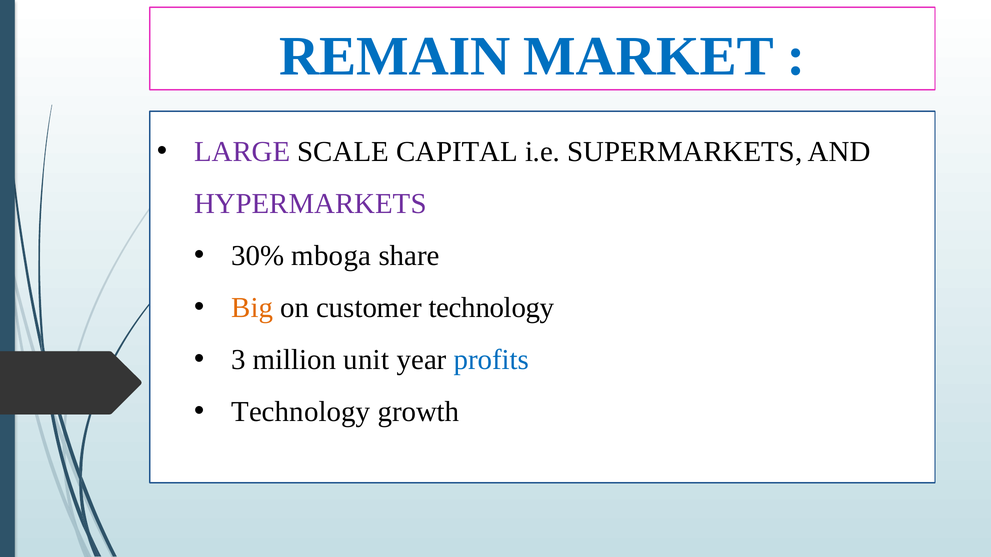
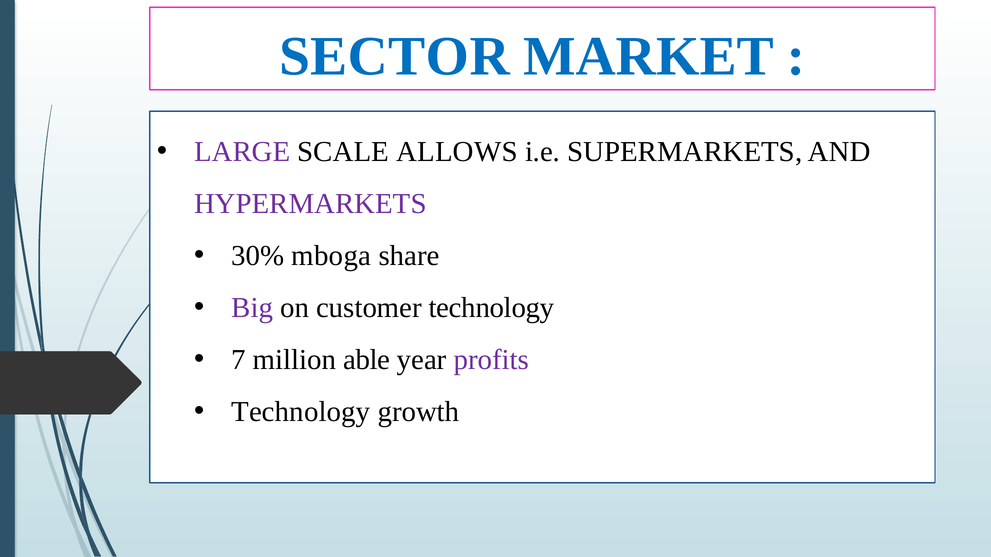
REMAIN: REMAIN -> SECTOR
CAPITAL: CAPITAL -> ALLOWS
Big colour: orange -> purple
3: 3 -> 7
unit: unit -> able
profits colour: blue -> purple
